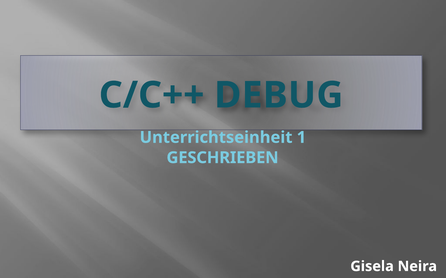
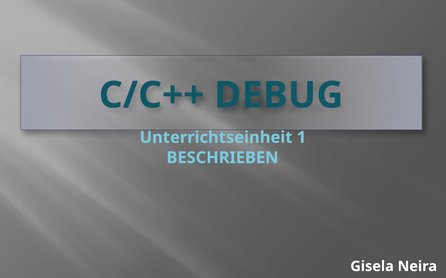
GESCHRIEBEN: GESCHRIEBEN -> BESCHRIEBEN
